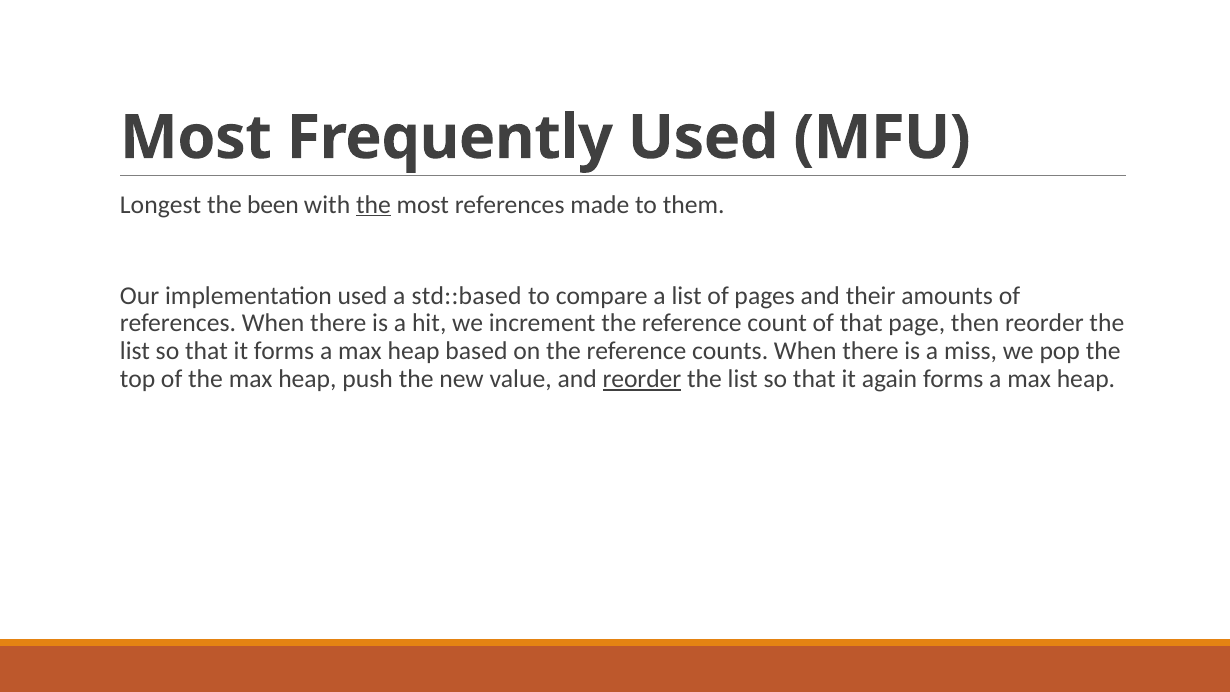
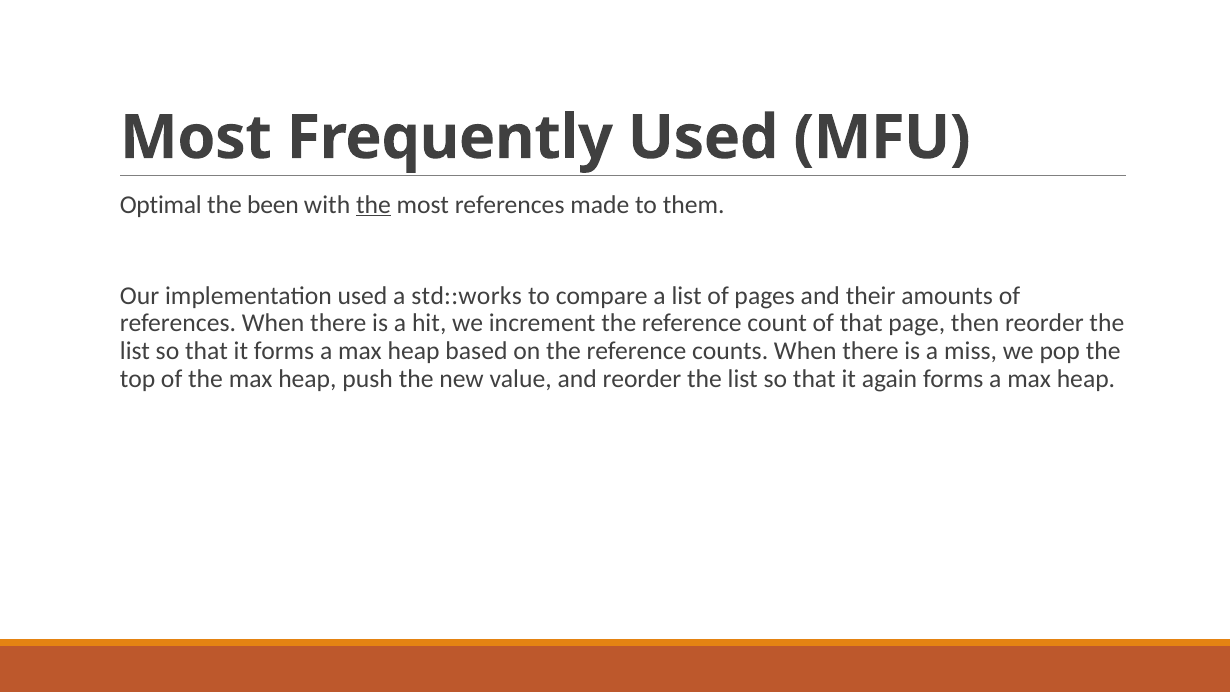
Longest: Longest -> Optimal
std::based: std::based -> std::works
reorder at (642, 379) underline: present -> none
